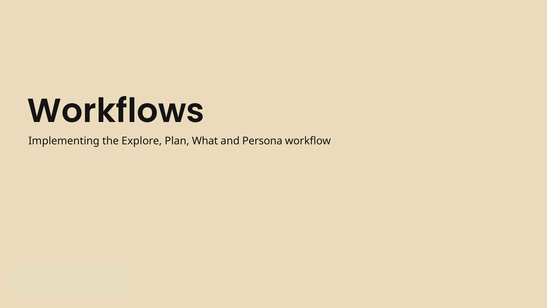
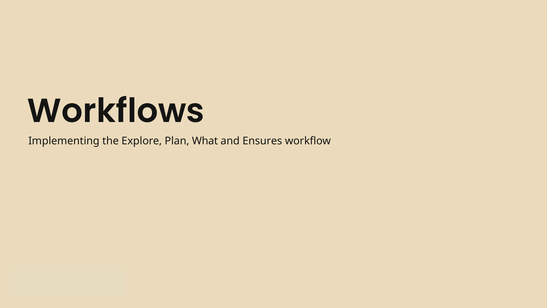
Persona: Persona -> Ensures
